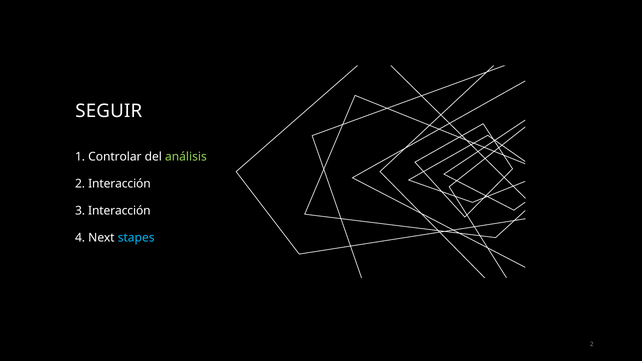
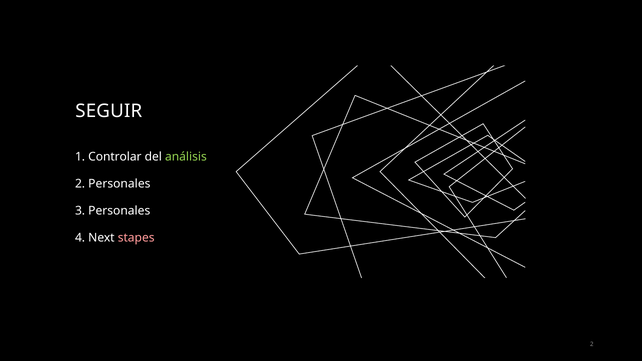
2 Interacción: Interacción -> Personales
3 Interacción: Interacción -> Personales
stapes colour: light blue -> pink
